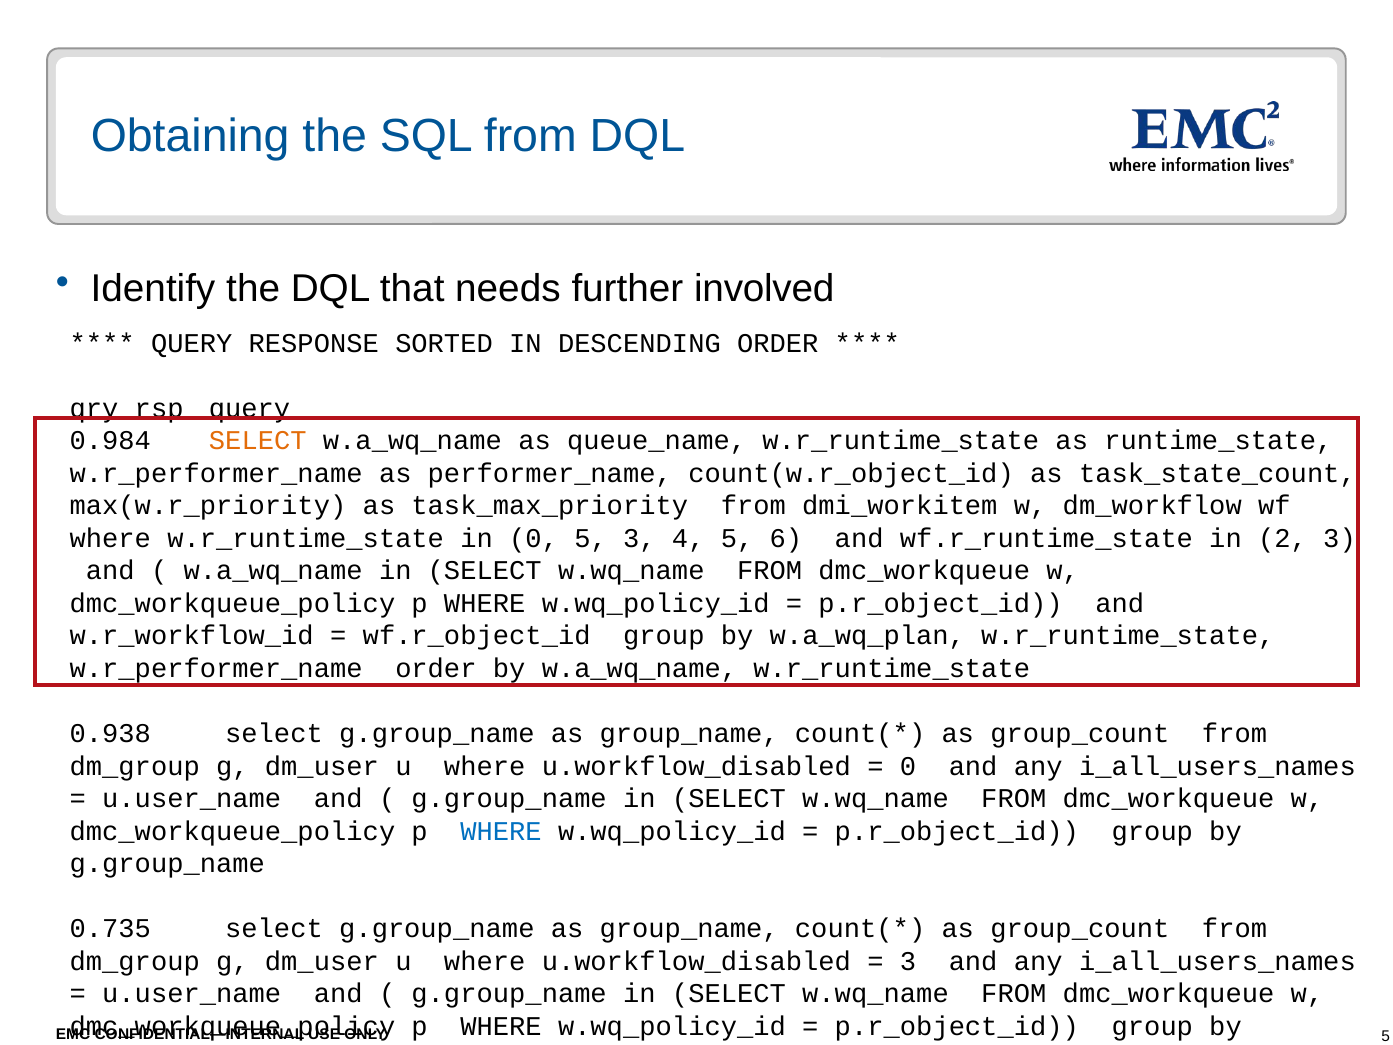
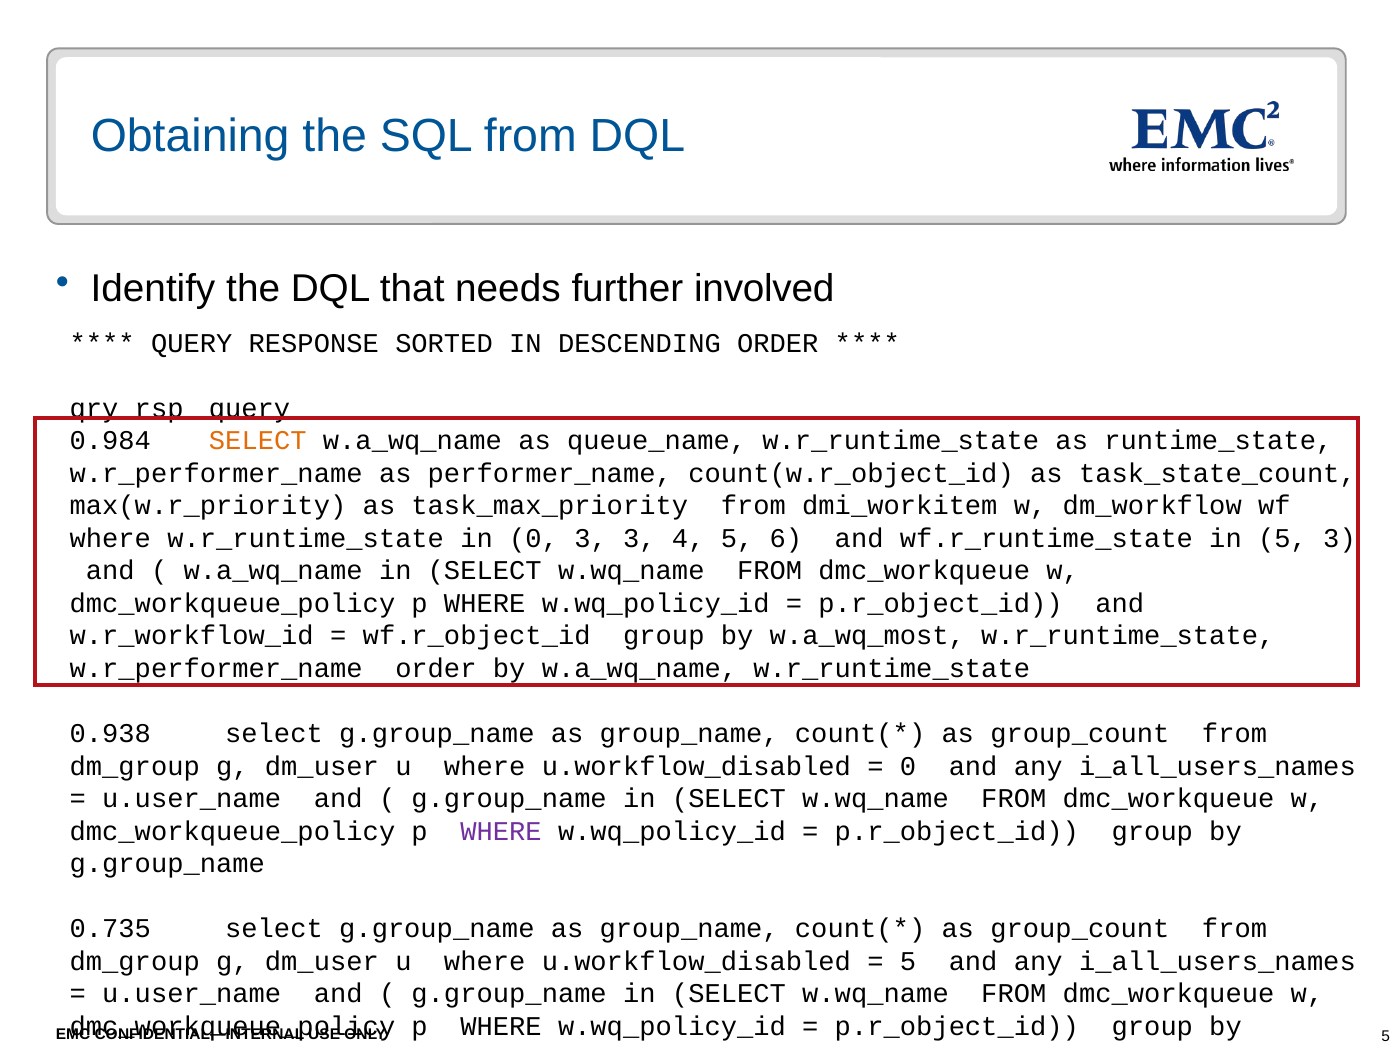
0 5: 5 -> 3
in 2: 2 -> 5
w.a_wq_plan: w.a_wq_plan -> w.a_wq_most
WHERE at (501, 831) colour: blue -> purple
3 at (908, 961): 3 -> 5
